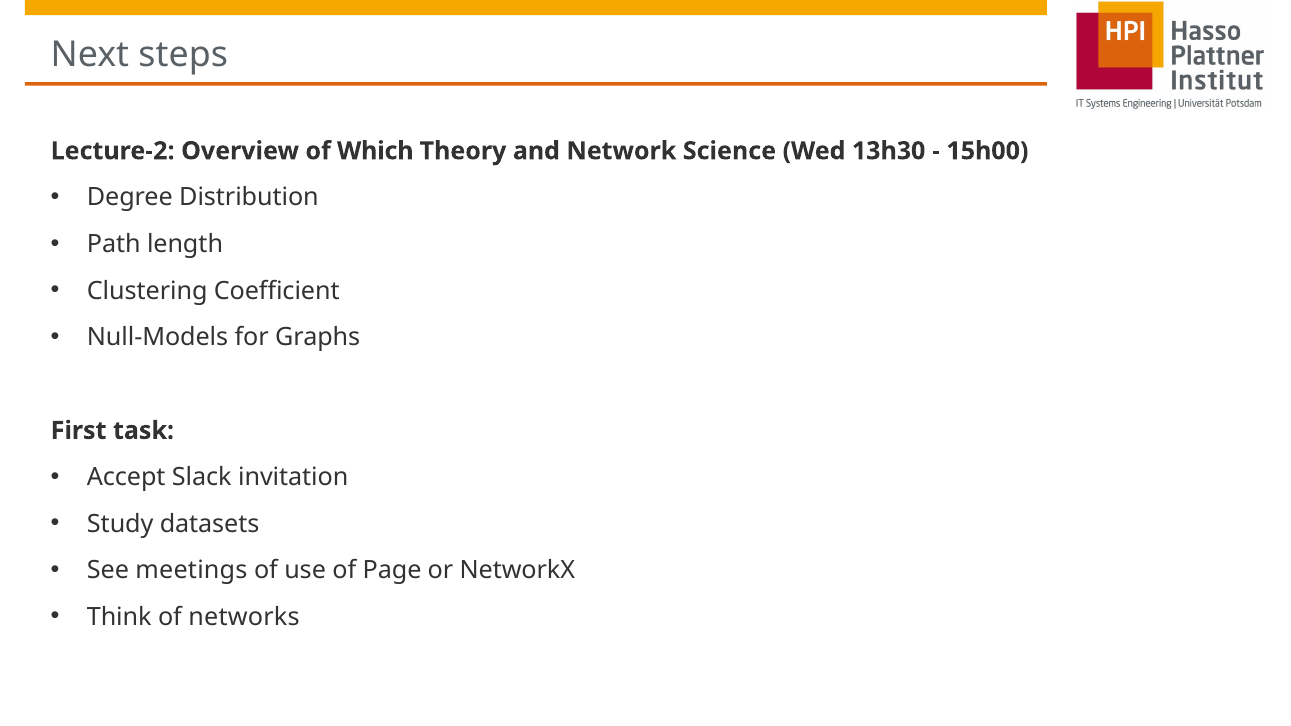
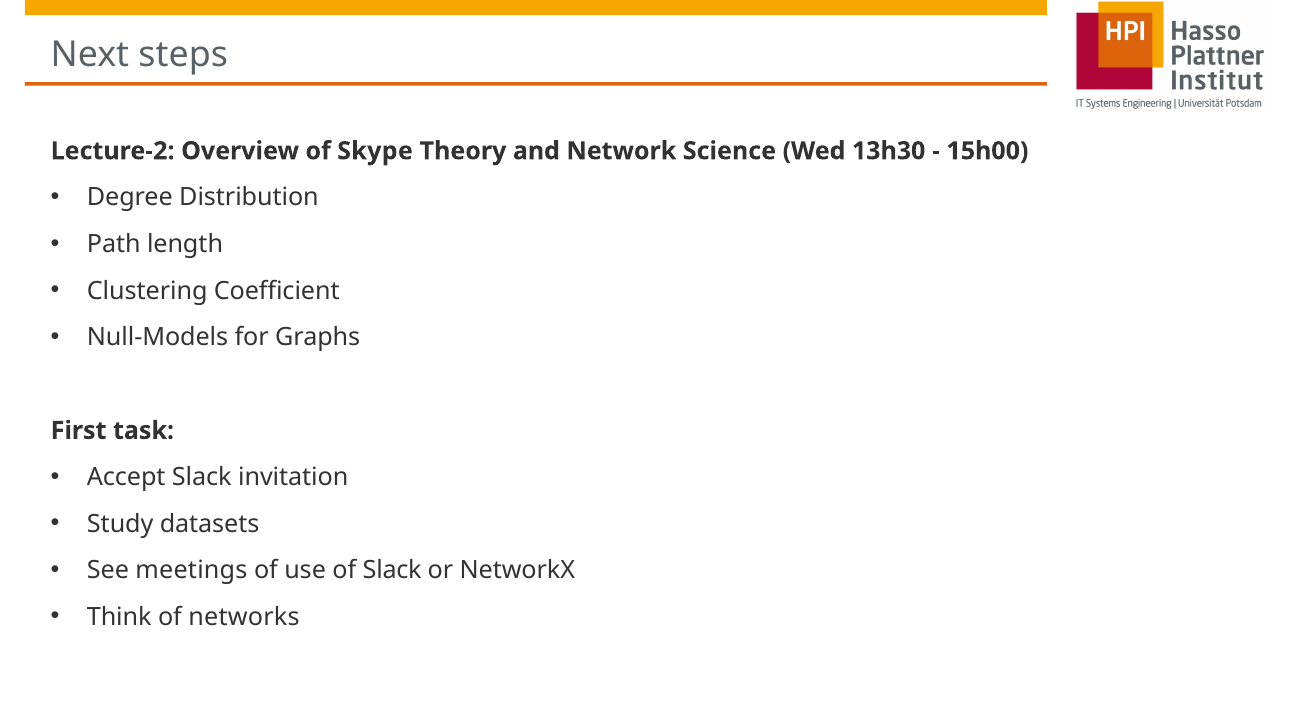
Which: Which -> Skype
of Page: Page -> Slack
